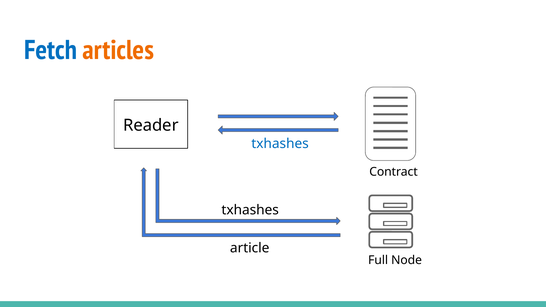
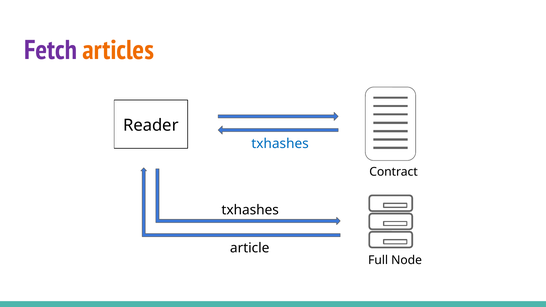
Fetch colour: blue -> purple
